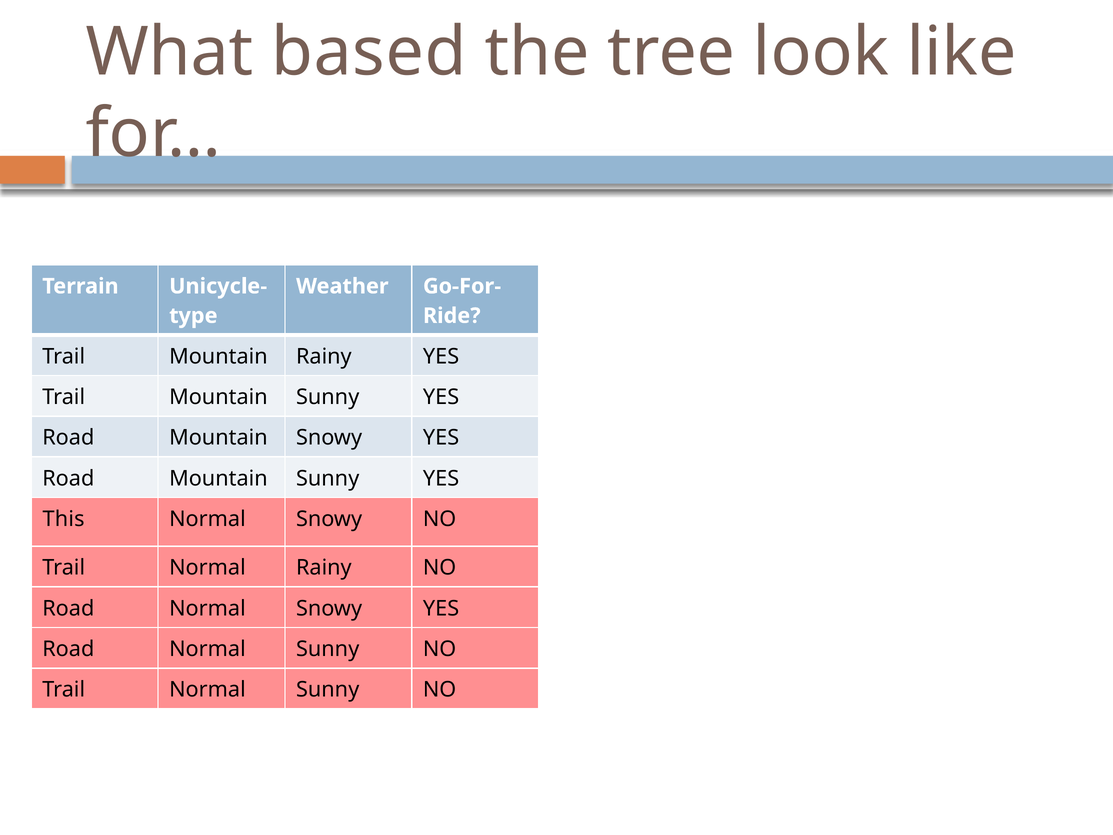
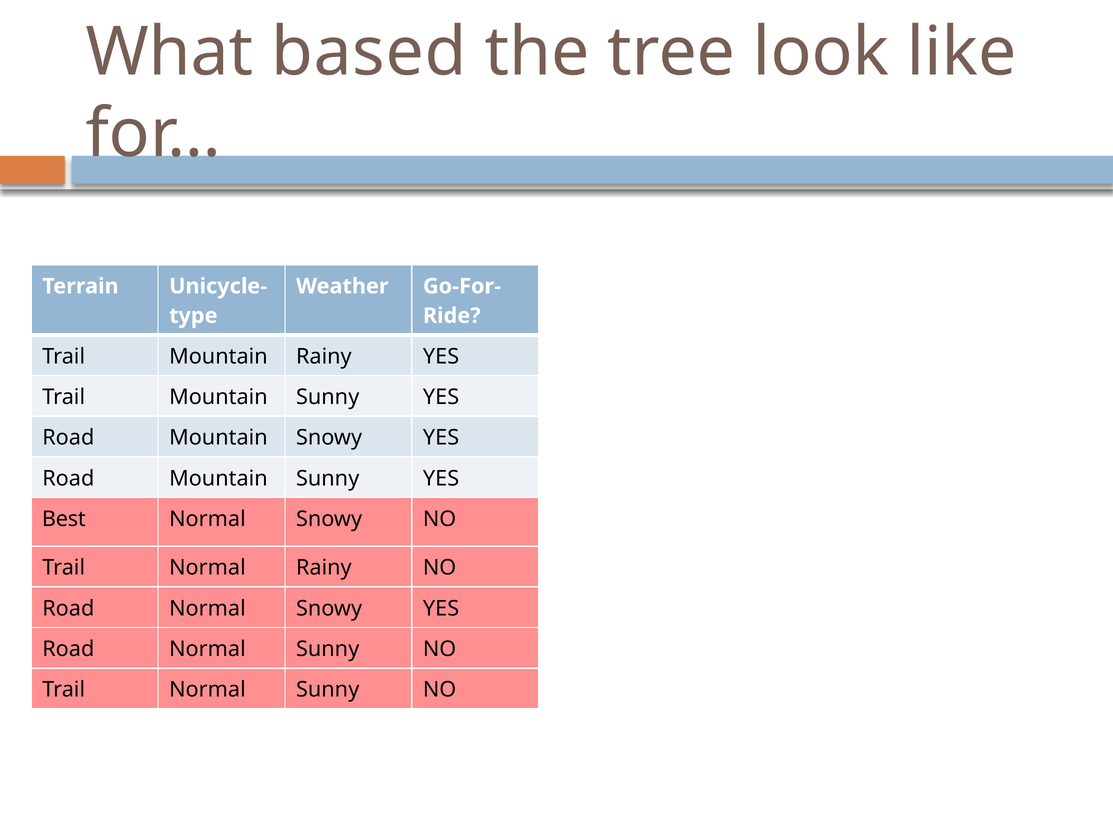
This: This -> Best
